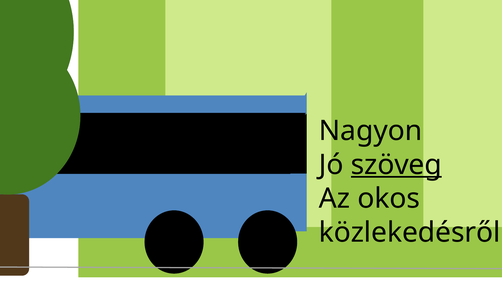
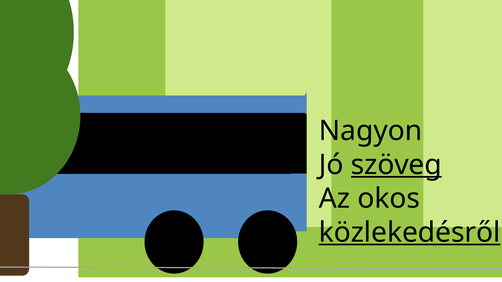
közlekedésről underline: none -> present
